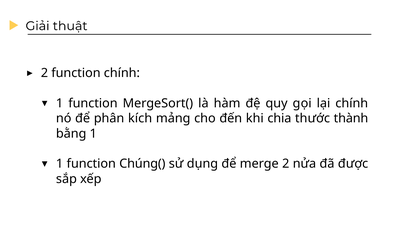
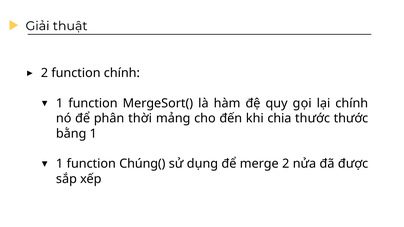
kích: kích -> thời
thước thành: thành -> thước
